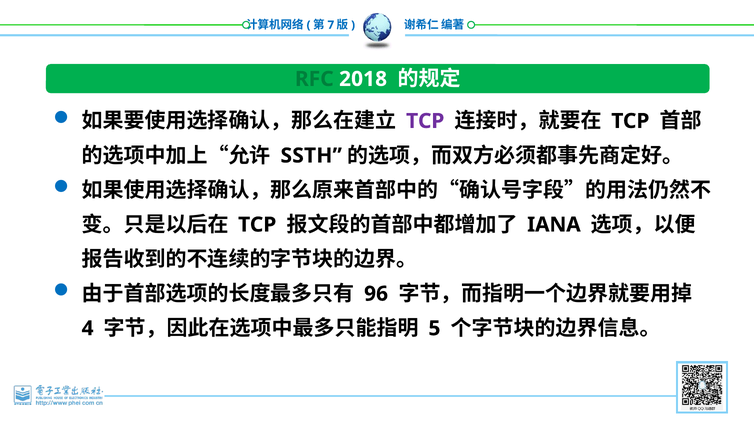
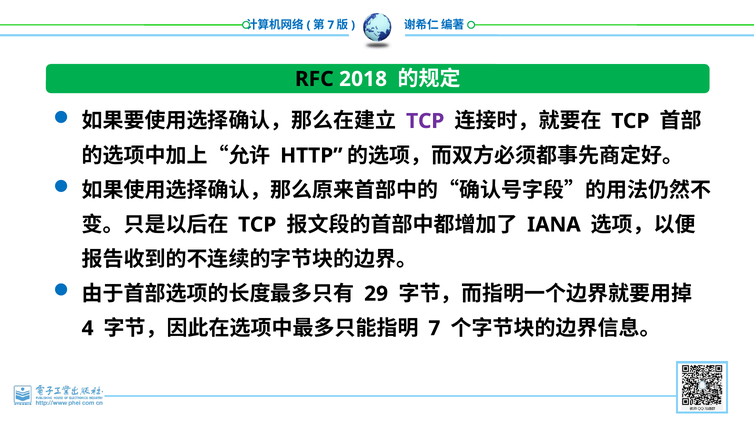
RFC colour: green -> black
SSTH: SSTH -> HTTP
96: 96 -> 29
5 at (434, 328): 5 -> 7
